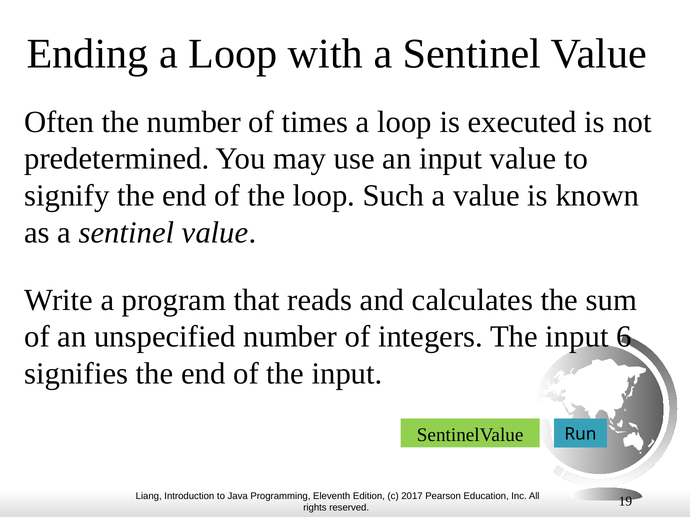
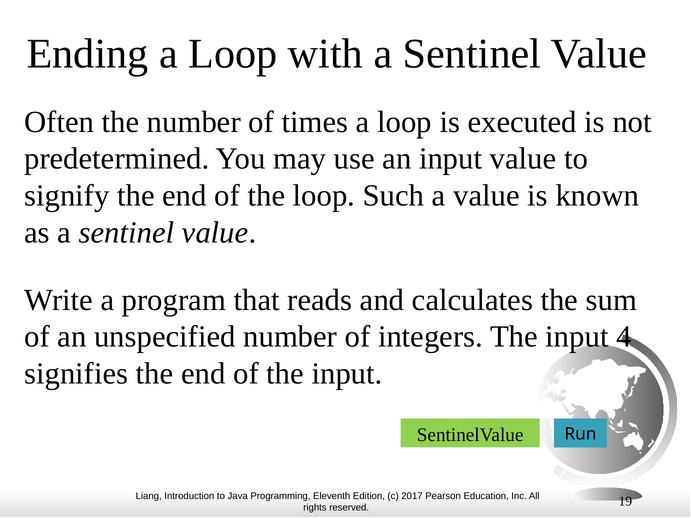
6: 6 -> 4
